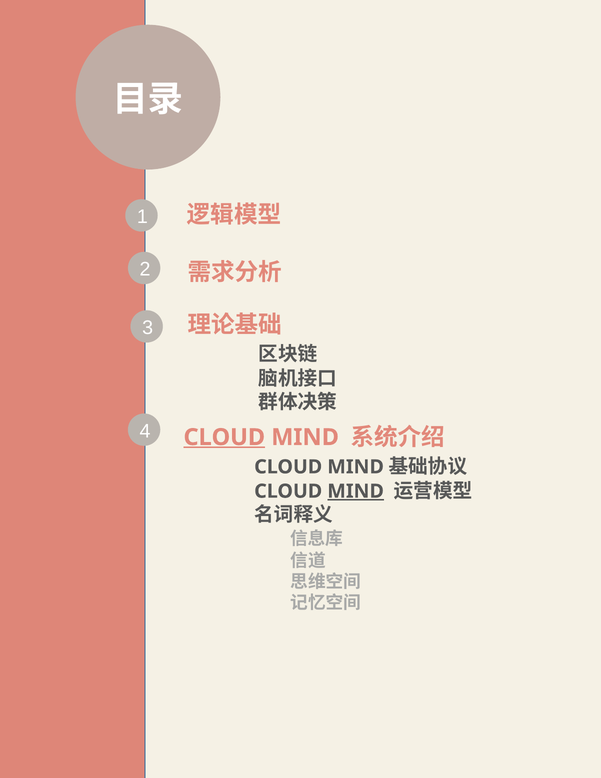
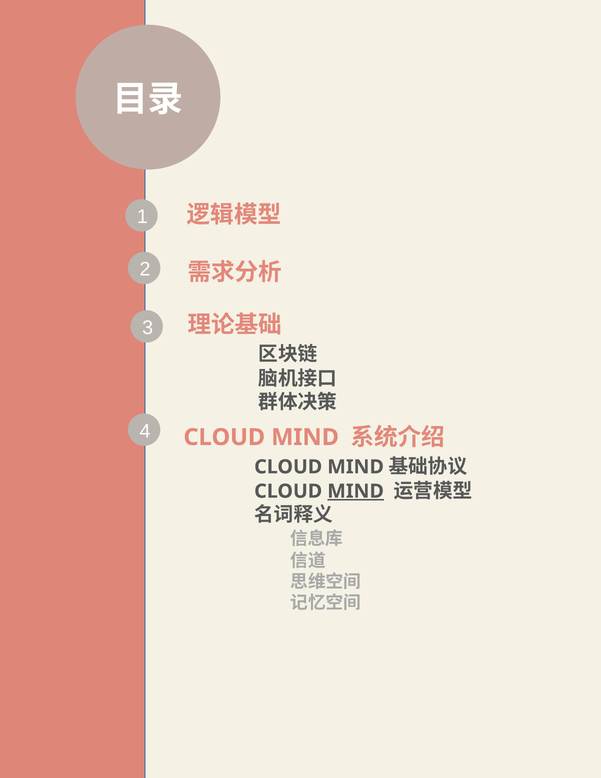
CLOUD at (224, 437) underline: present -> none
